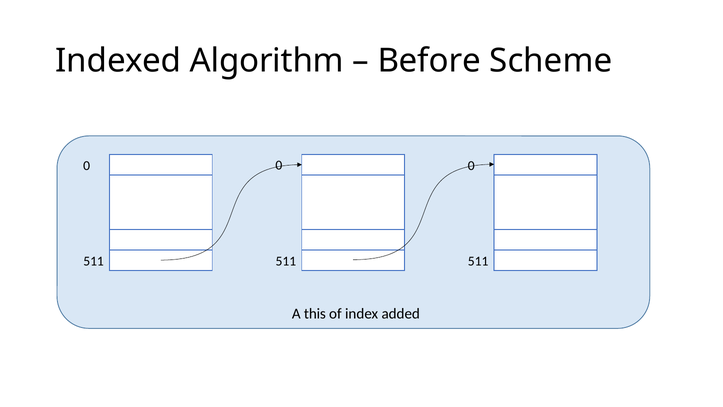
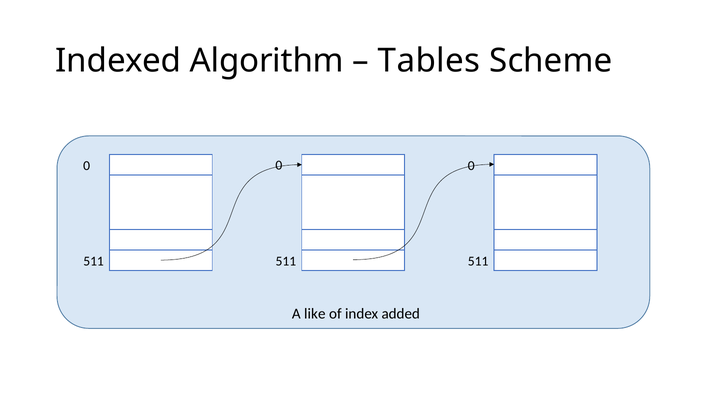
Before: Before -> Tables
this: this -> like
